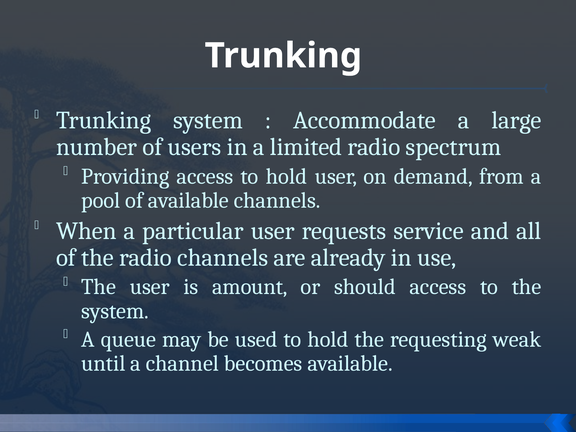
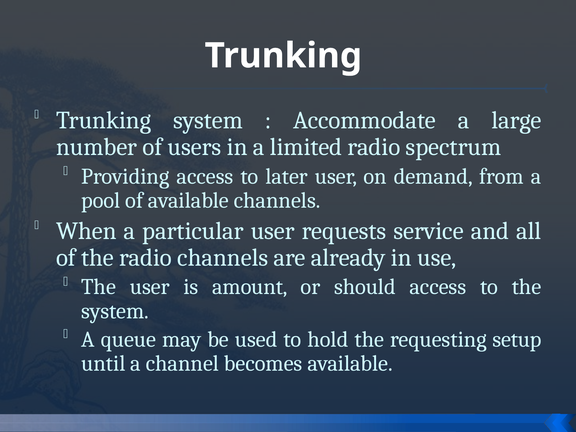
access to hold: hold -> later
weak: weak -> setup
